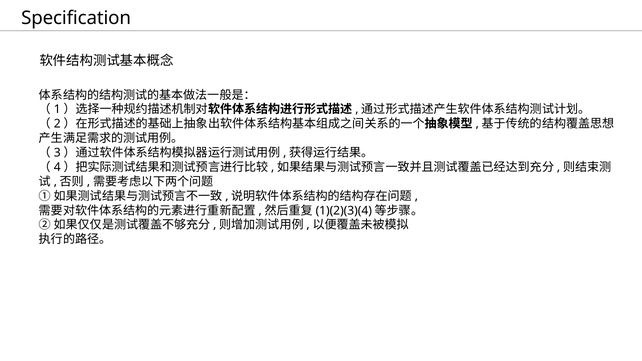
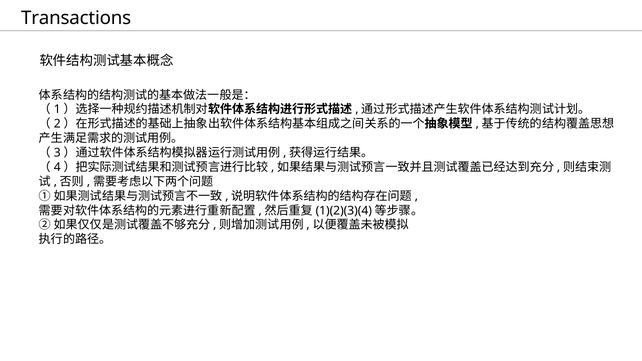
Specification: Specification -> Transactions
